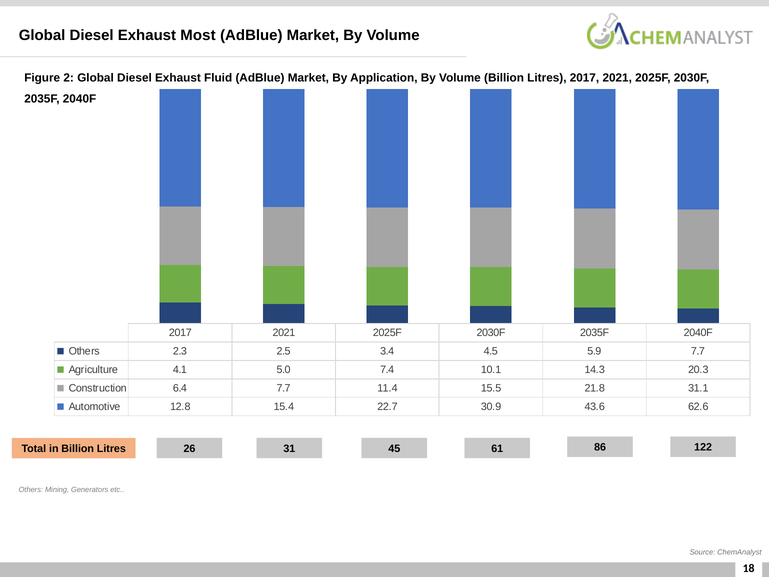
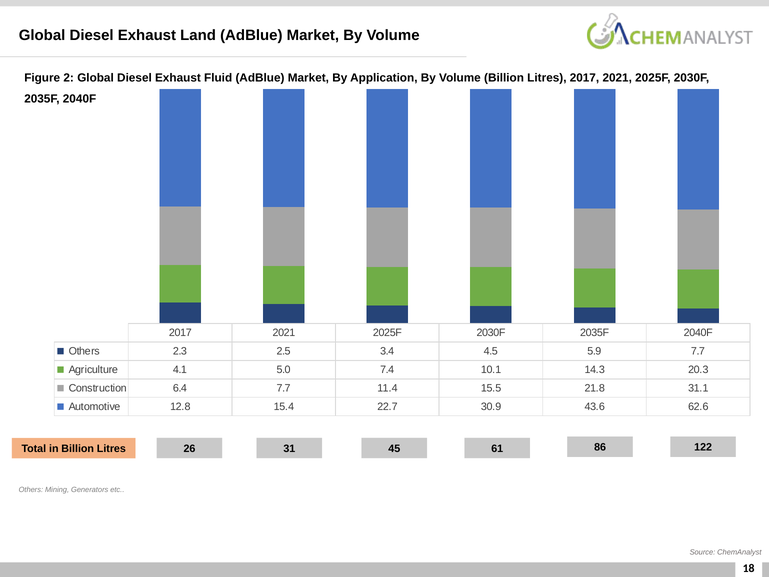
Most: Most -> Land
